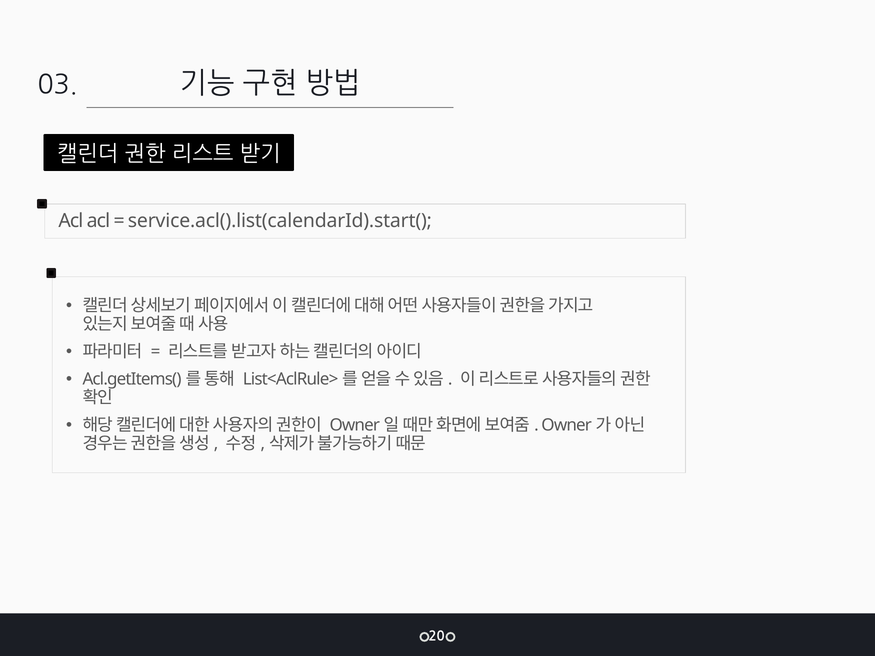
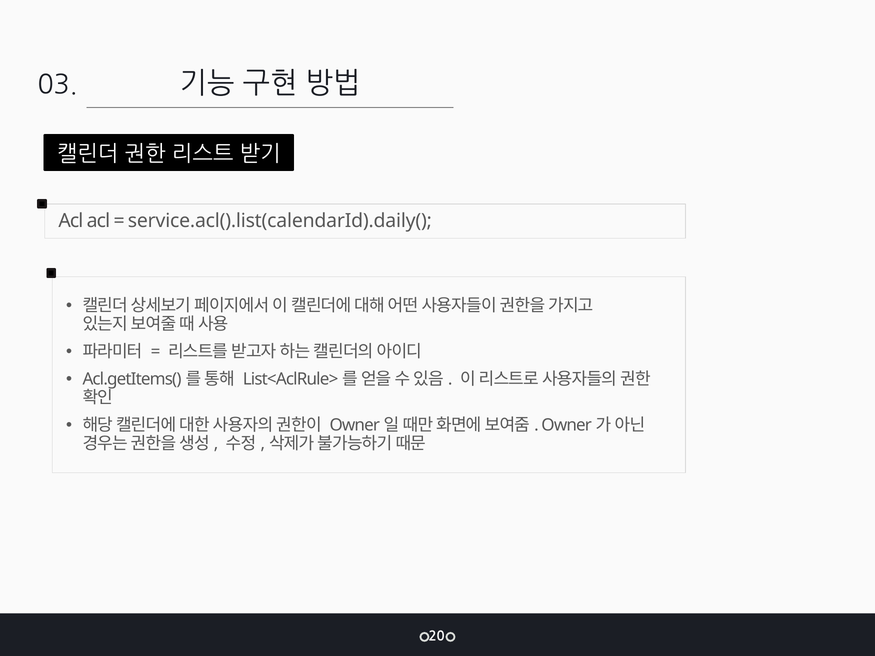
service.acl().list(calendarId).start(: service.acl().list(calendarId).start( -> service.acl().list(calendarId).daily(
